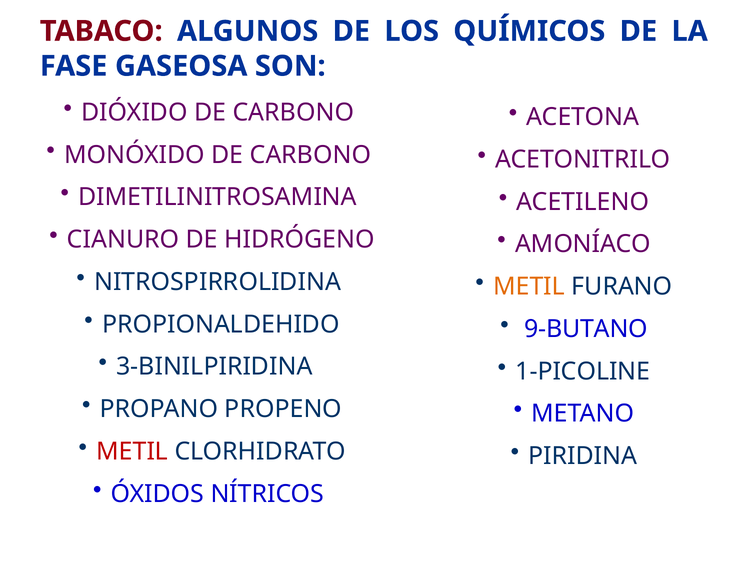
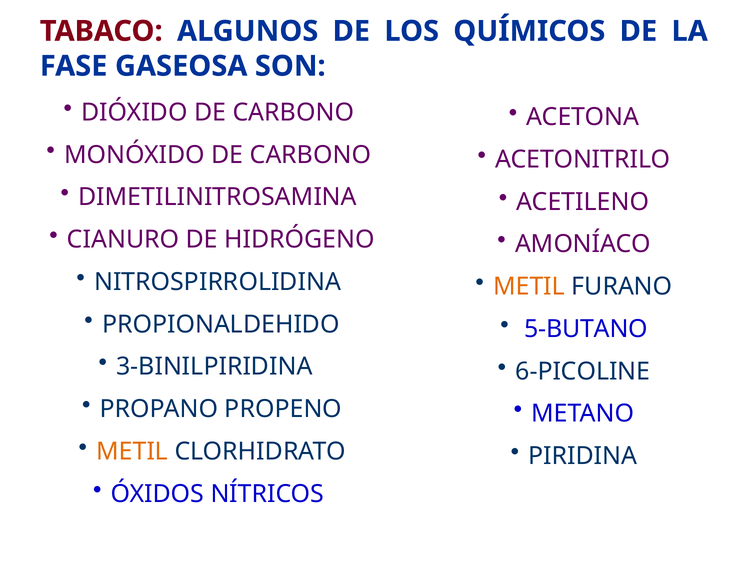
9-BUTANO: 9-BUTANO -> 5-BUTANO
1-PICOLINE: 1-PICOLINE -> 6-PICOLINE
METIL at (132, 451) colour: red -> orange
